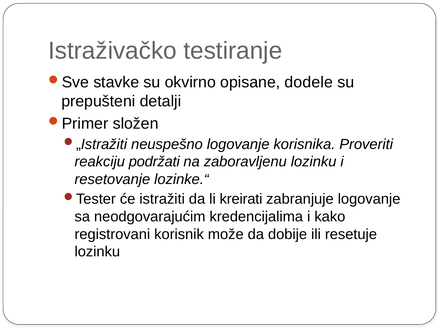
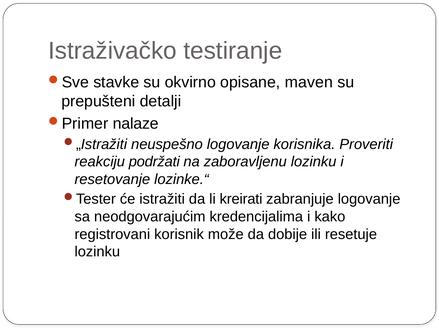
dodele: dodele -> maven
složen: složen -> nalaze
